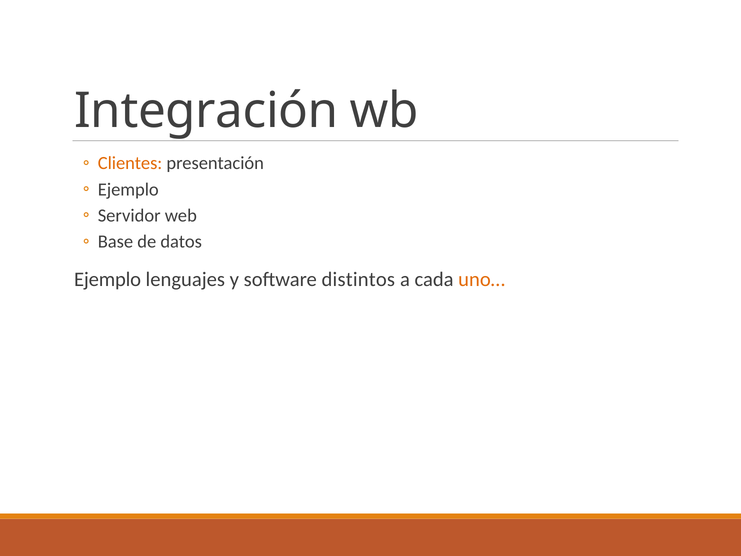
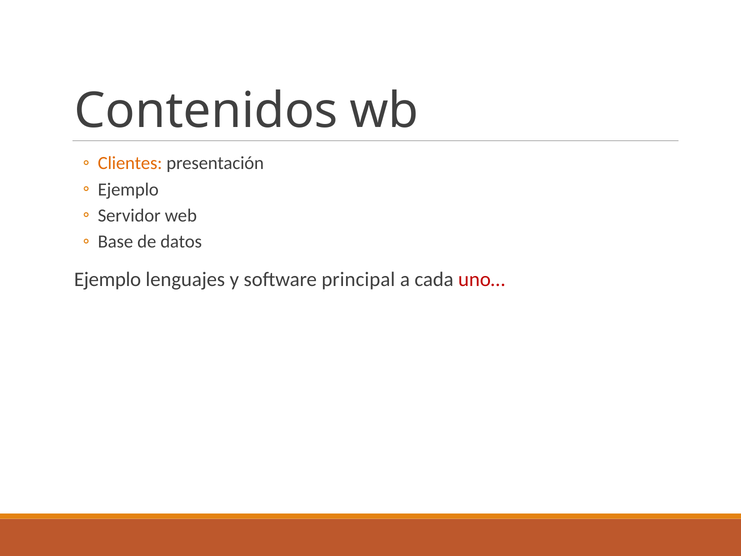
Integración: Integración -> Contenidos
distintos: distintos -> principal
uno… colour: orange -> red
